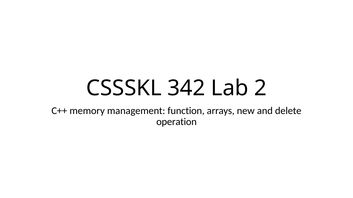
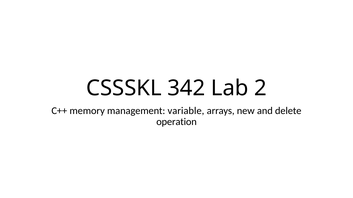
function: function -> variable
